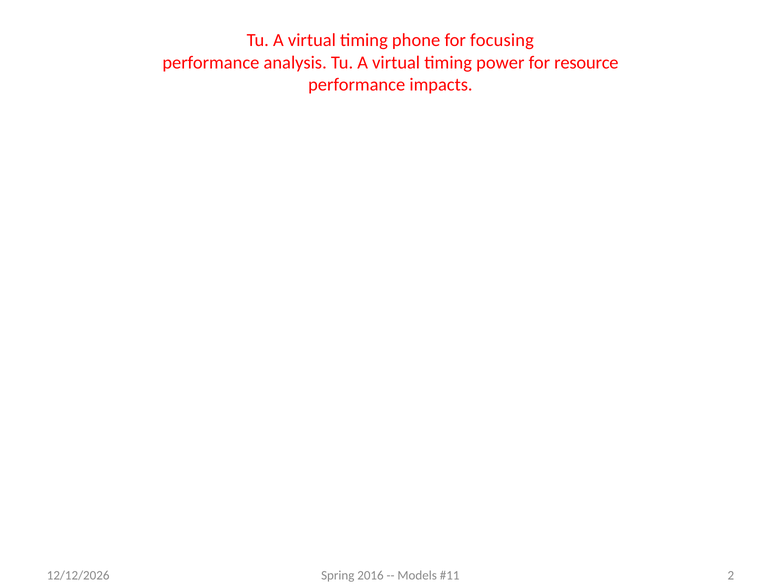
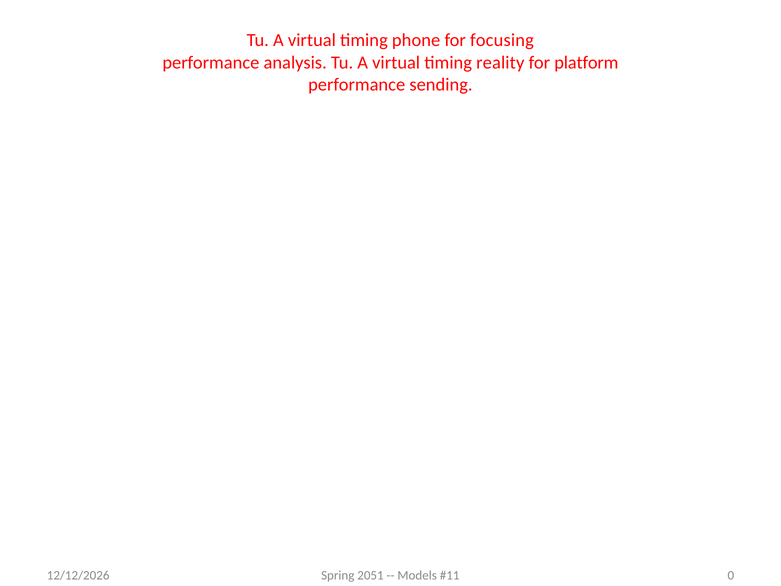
power: power -> reality
resource: resource -> platform
impacts: impacts -> sending
2016: 2016 -> 2051
2: 2 -> 0
